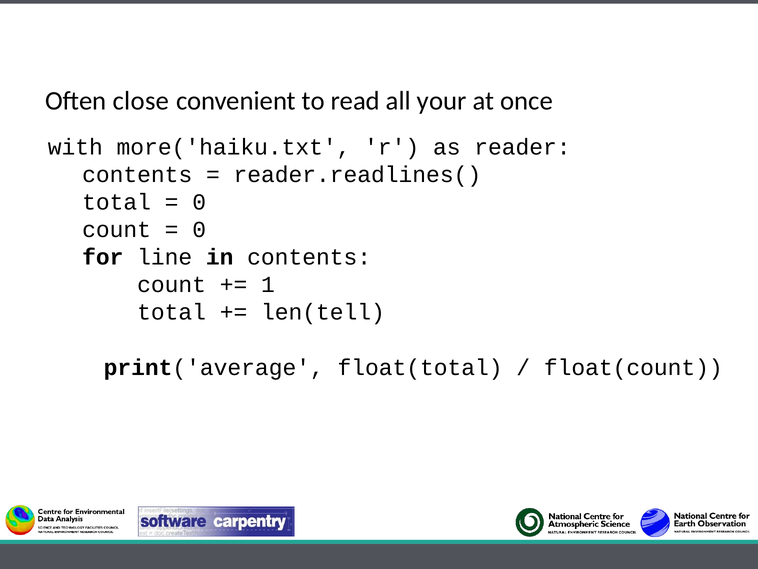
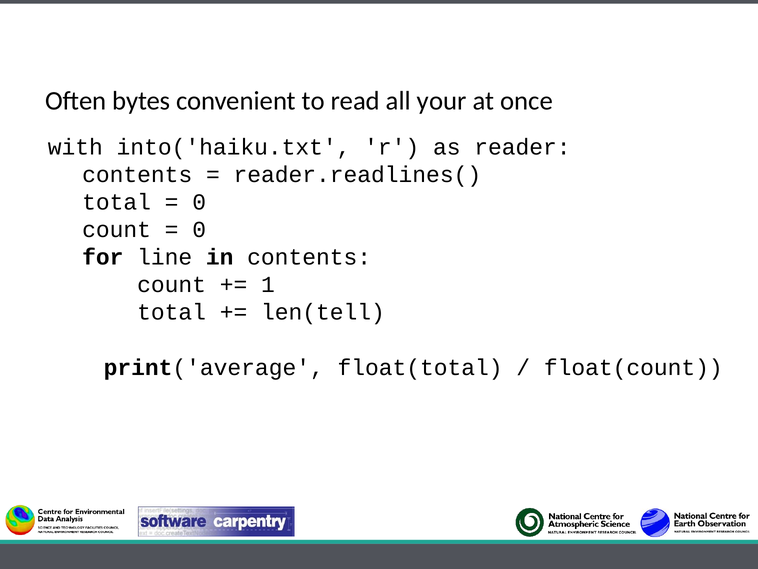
close: close -> bytes
more('haiku.txt: more('haiku.txt -> into('haiku.txt
